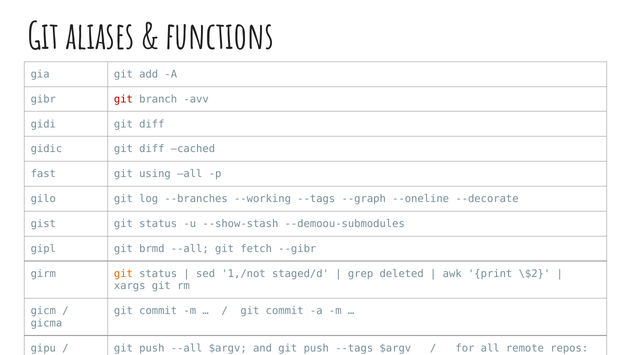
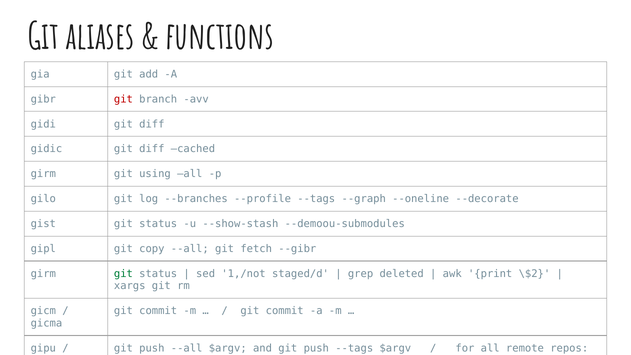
fast at (43, 174): fast -> girm
--working: --working -> --profile
brmd: brmd -> copy
git at (123, 274) colour: orange -> green
